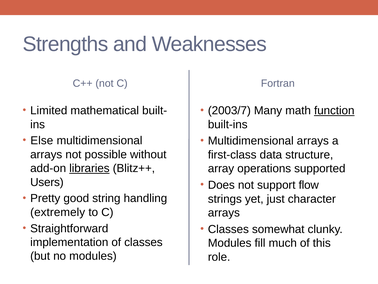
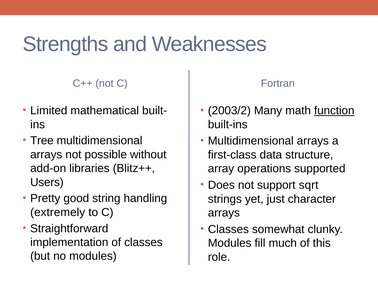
2003/7: 2003/7 -> 2003/2
Else: Else -> Tree
libraries underline: present -> none
flow: flow -> sqrt
